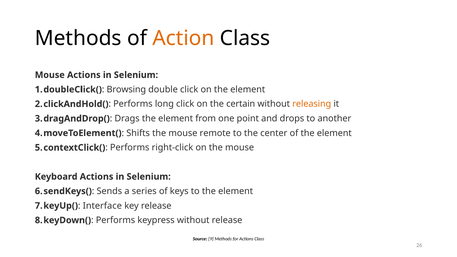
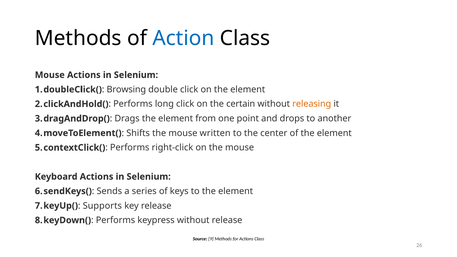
Action colour: orange -> blue
remote: remote -> written
Interface: Interface -> Supports
